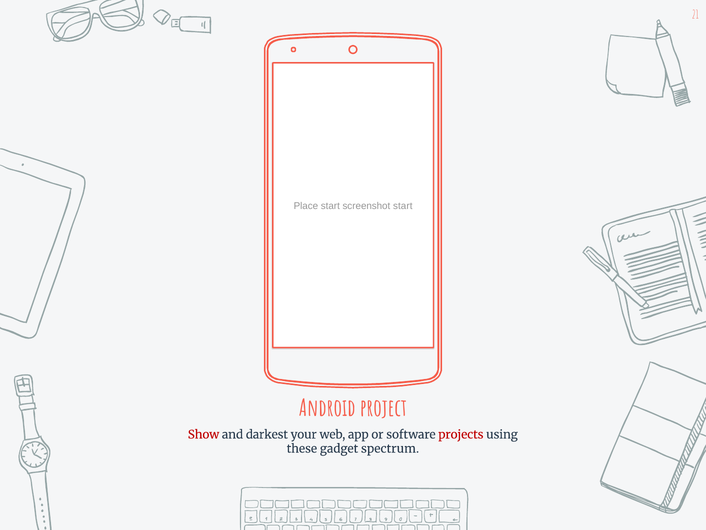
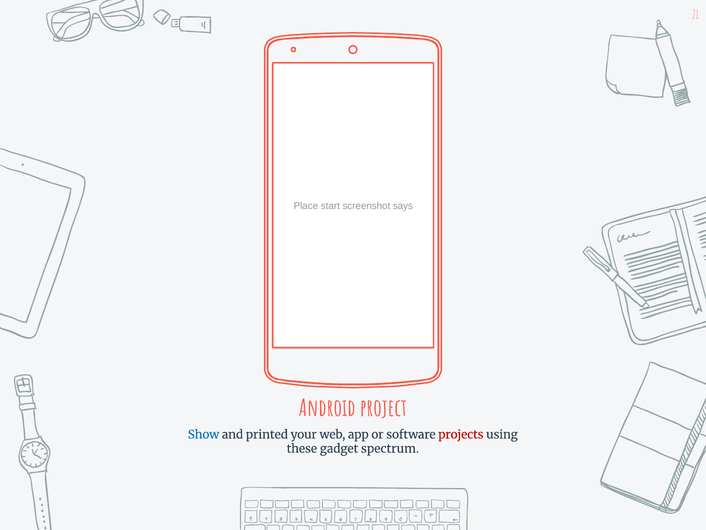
screenshot start: start -> says
Show colour: red -> blue
darkest: darkest -> printed
